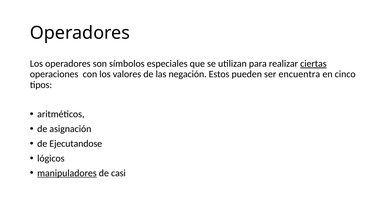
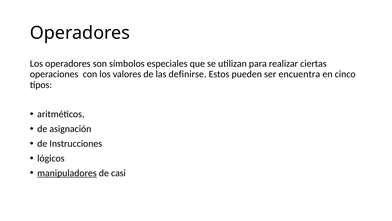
ciertas underline: present -> none
negación: negación -> definirse
Ejecutandose: Ejecutandose -> Instrucciones
